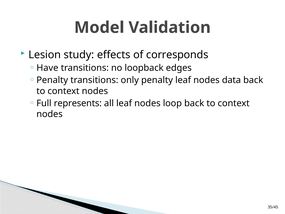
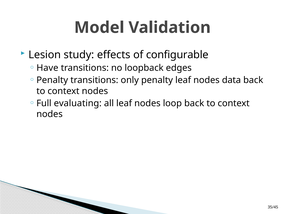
corresponds: corresponds -> configurable
represents: represents -> evaluating
